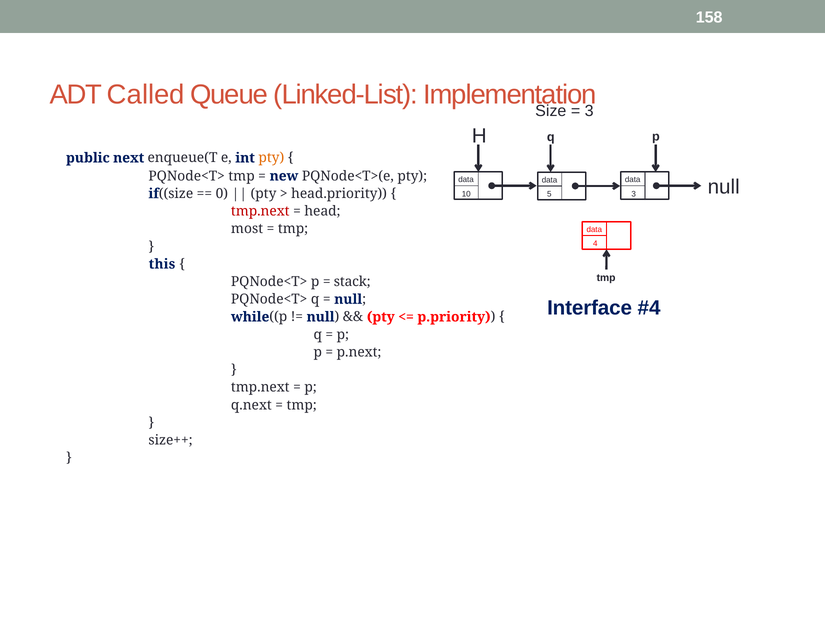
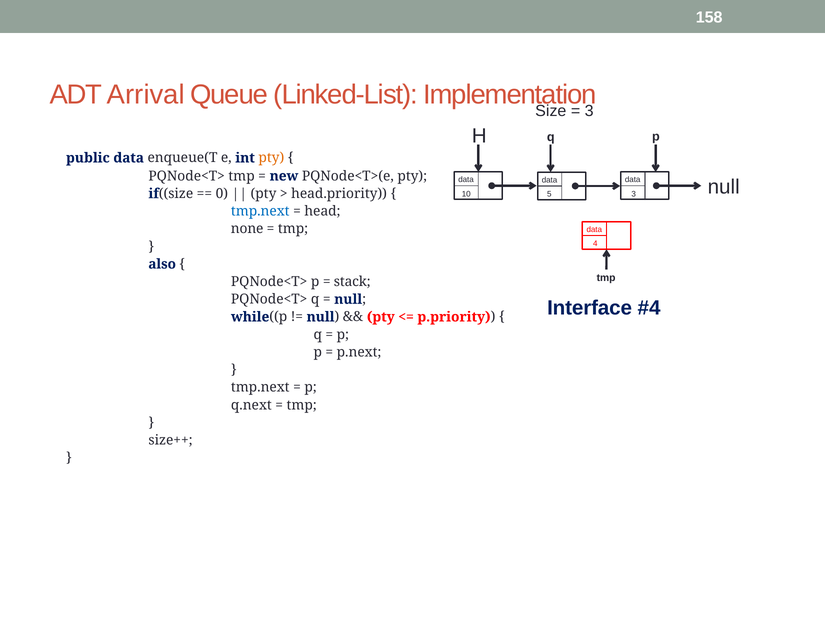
Called: Called -> Arrival
public next: next -> data
tmp.next at (260, 211) colour: red -> blue
most: most -> none
this: this -> also
